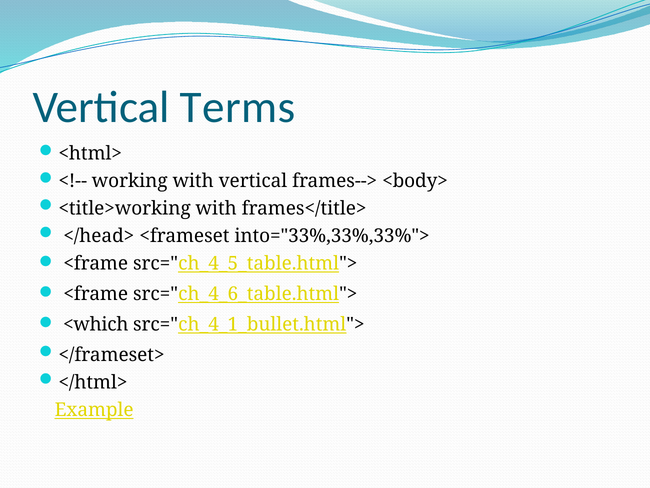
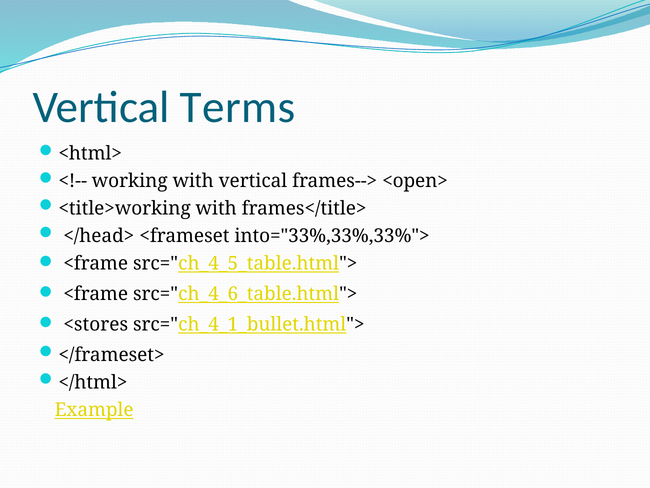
<body>: <body> -> <open>
<which: <which -> <stores
